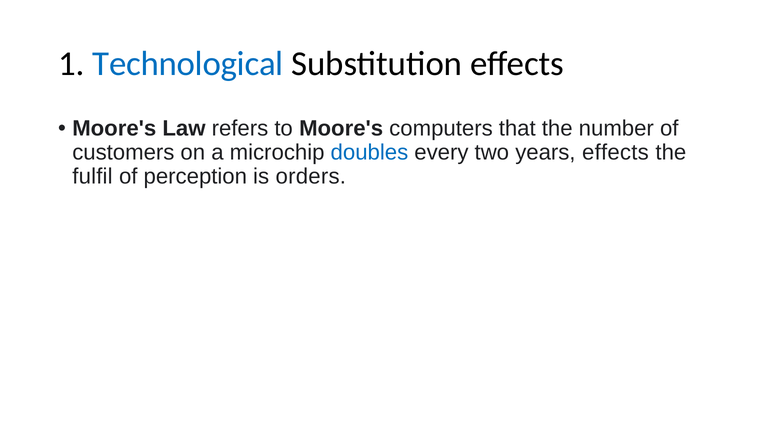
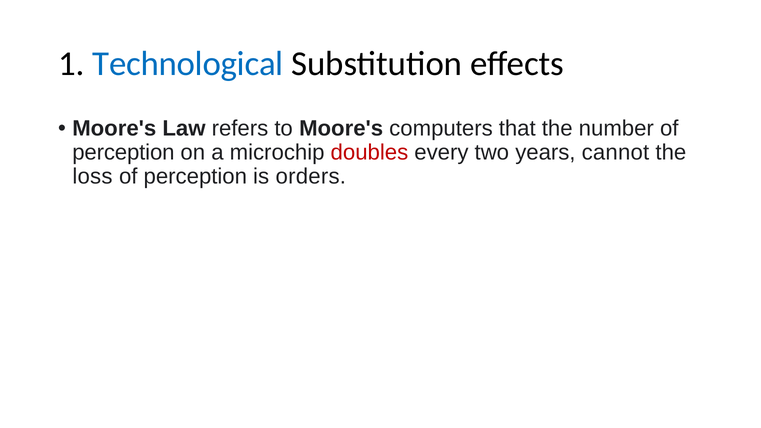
customers at (123, 153): customers -> perception
doubles colour: blue -> red
years effects: effects -> cannot
fulfil: fulfil -> loss
